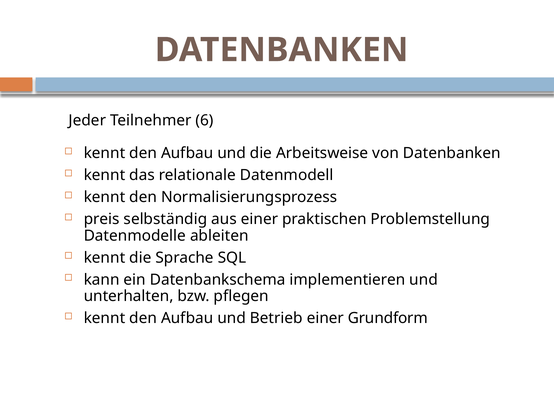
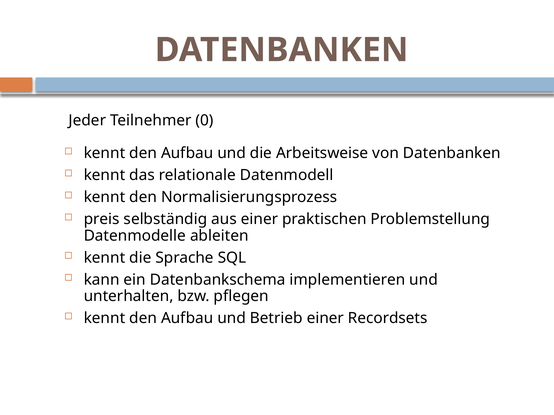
6: 6 -> 0
Grundform: Grundform -> Recordsets
